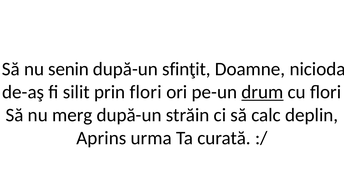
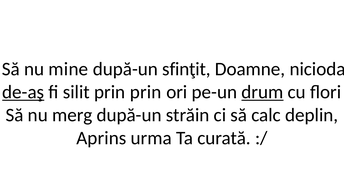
senin: senin -> mine
de-aş underline: none -> present
prin flori: flori -> prin
